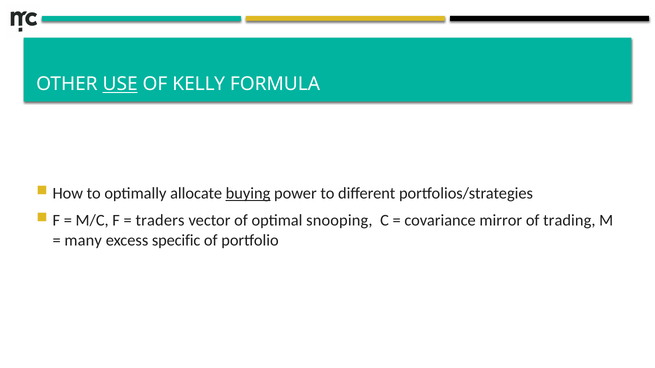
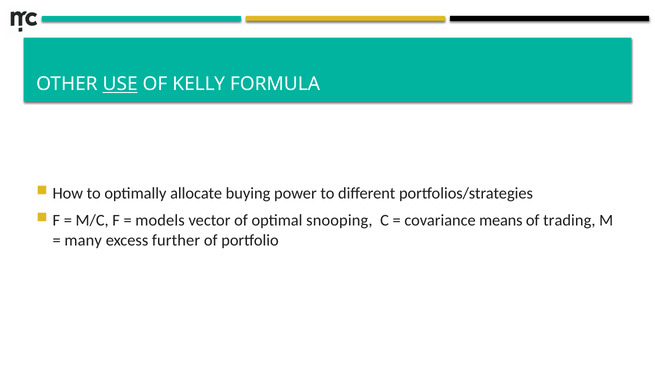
buying underline: present -> none
traders: traders -> models
mirror: mirror -> means
specific: specific -> further
